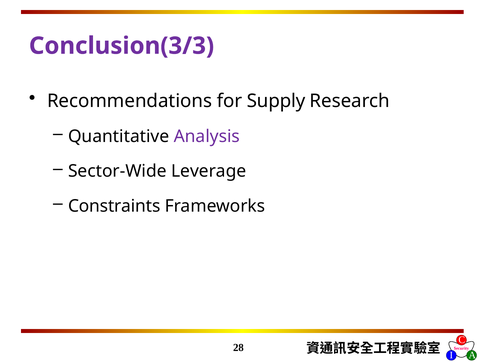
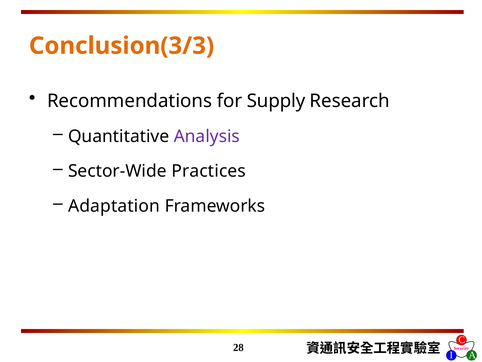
Conclusion(3/3 colour: purple -> orange
Leverage: Leverage -> Practices
Constraints: Constraints -> Adaptation
